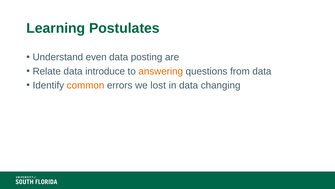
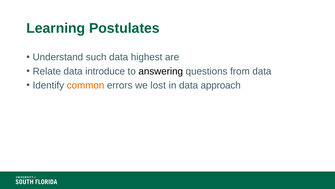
even: even -> such
posting: posting -> highest
answering colour: orange -> black
changing: changing -> approach
